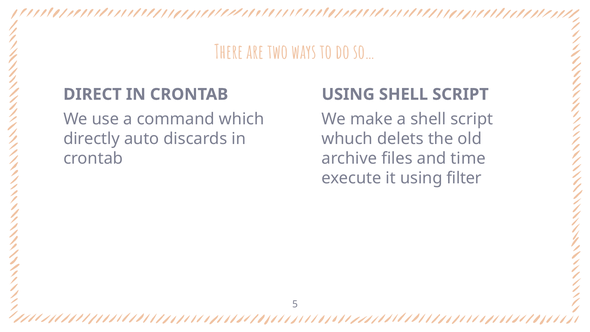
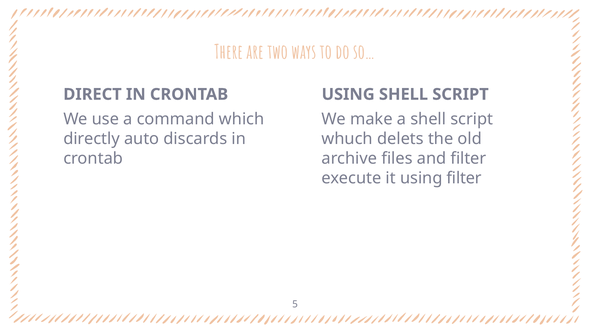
and time: time -> filter
